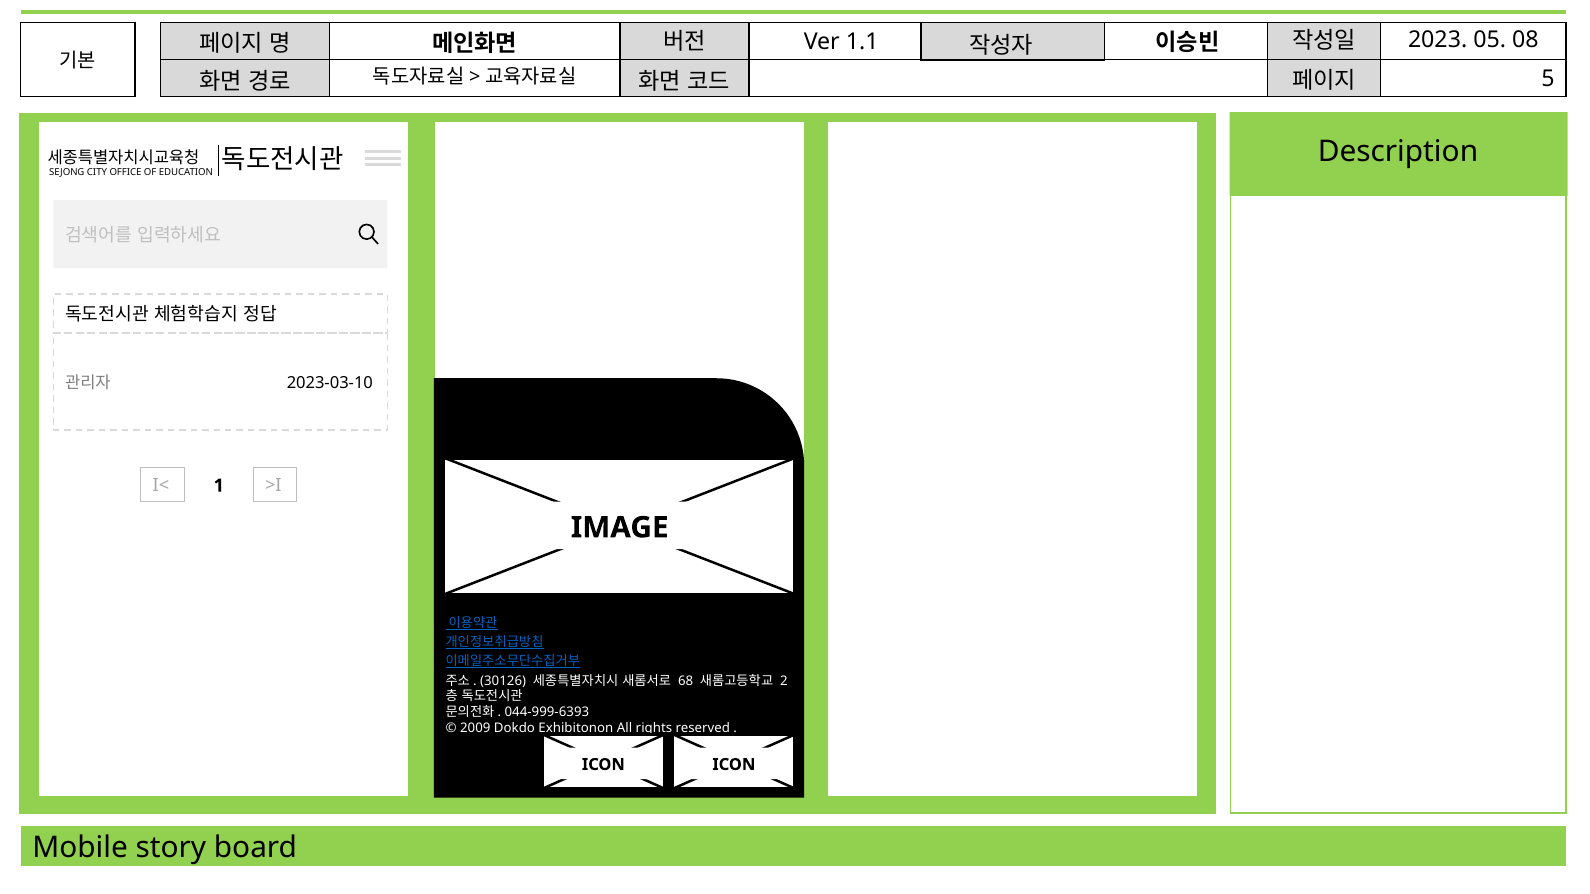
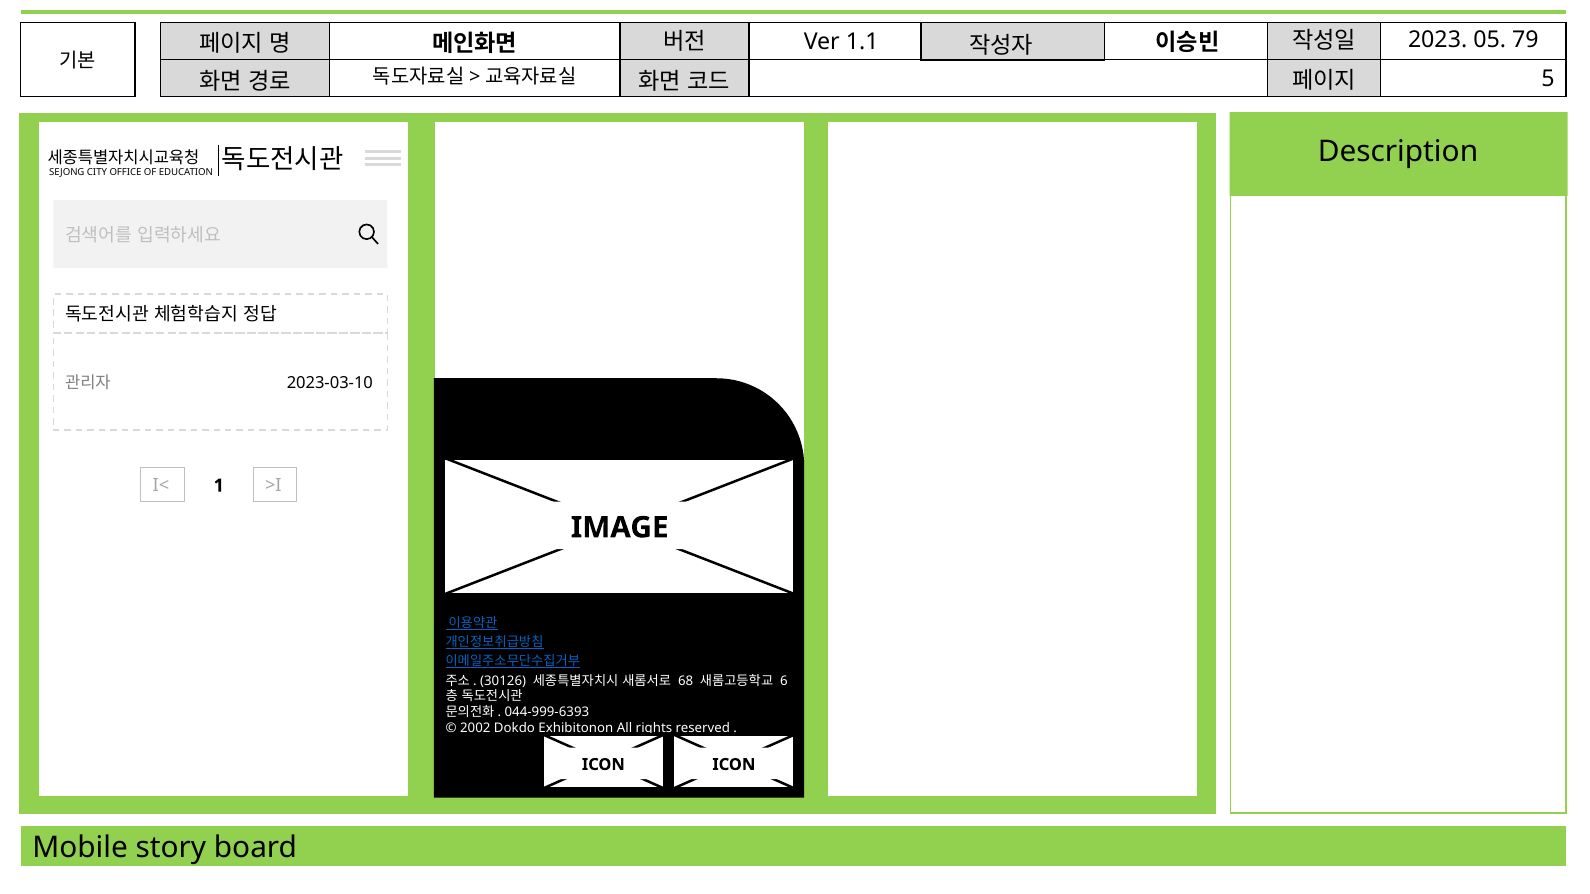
08: 08 -> 79
2: 2 -> 6
2009: 2009 -> 2002
